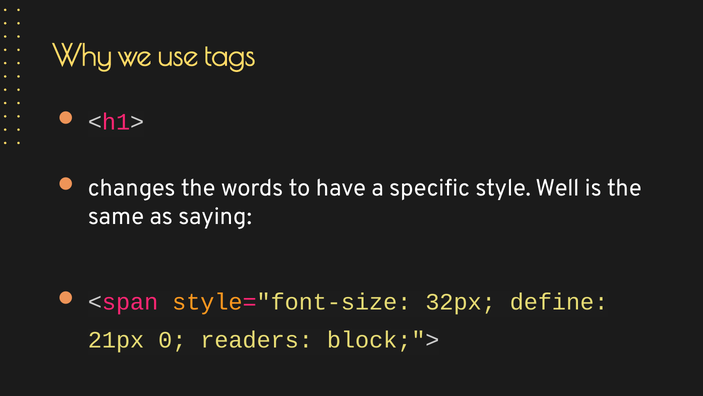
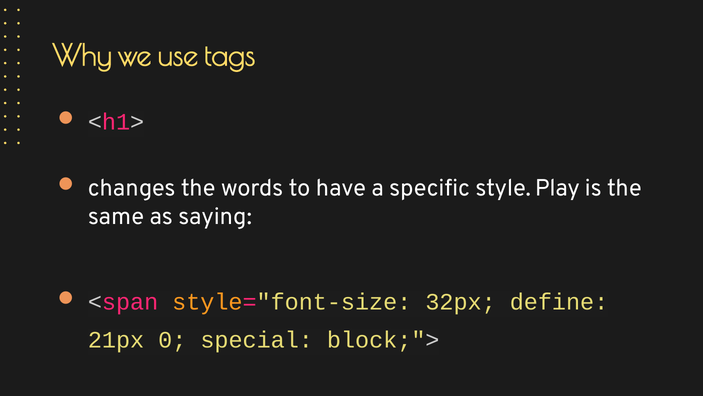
Well: Well -> Play
readers: readers -> special
